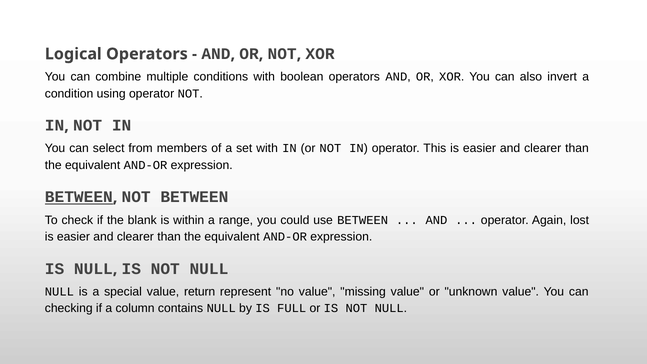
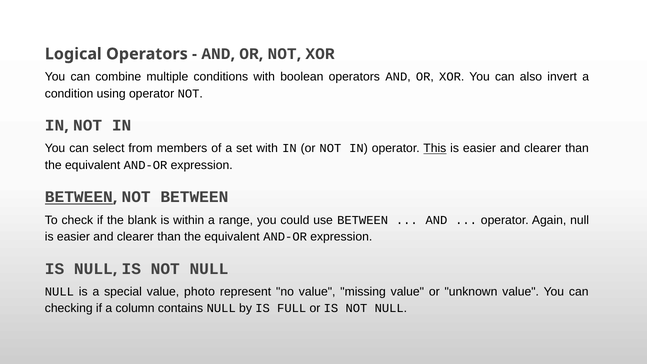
This underline: none -> present
Again lost: lost -> null
return: return -> photo
